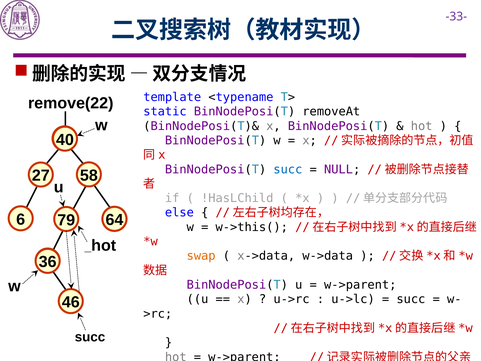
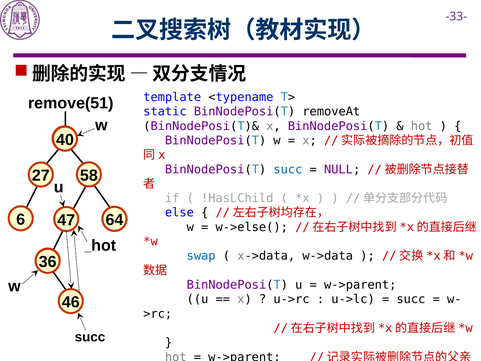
remove(22: remove(22 -> remove(51
79: 79 -> 47
w->this(: w->this( -> w->else(
swap colour: orange -> blue
